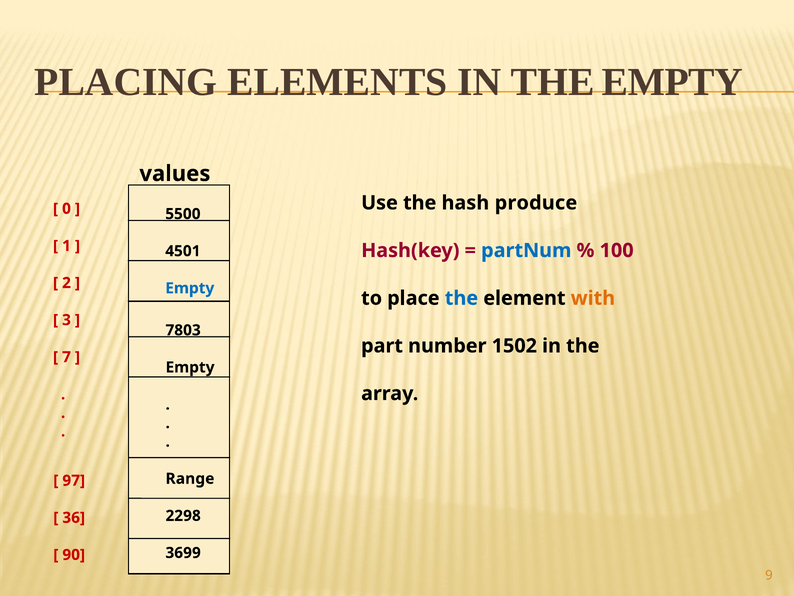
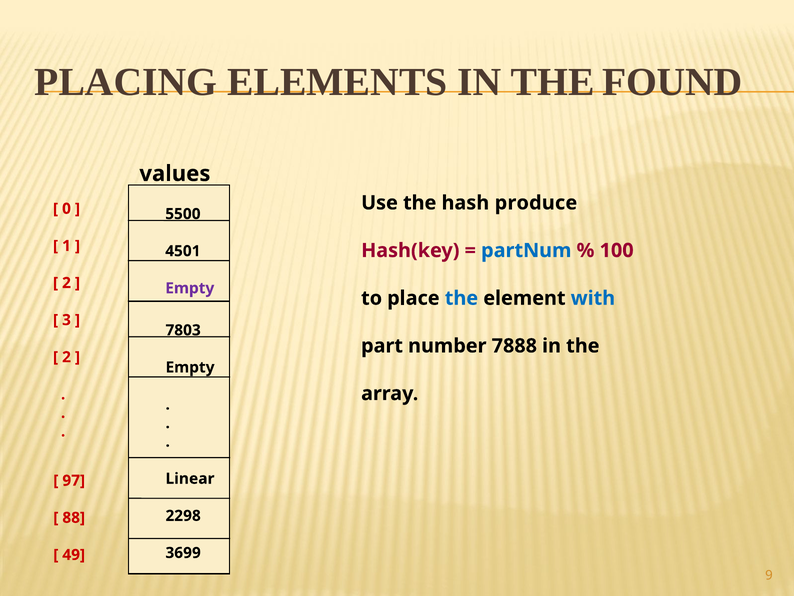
THE EMPTY: EMPTY -> FOUND
Empty at (190, 288) colour: blue -> purple
with colour: orange -> blue
1502: 1502 -> 7888
7 at (67, 357): 7 -> 2
Range: Range -> Linear
36: 36 -> 88
90: 90 -> 49
